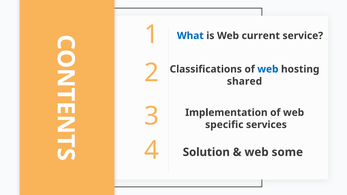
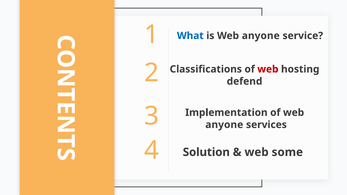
is Web current: current -> anyone
web at (268, 69) colour: blue -> red
shared: shared -> defend
specific at (224, 125): specific -> anyone
